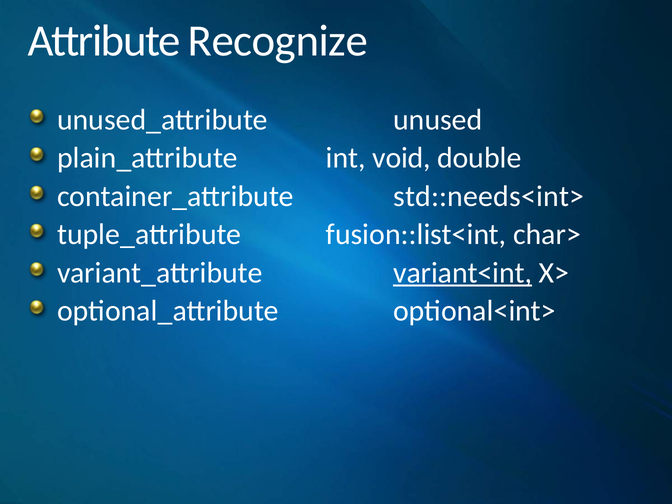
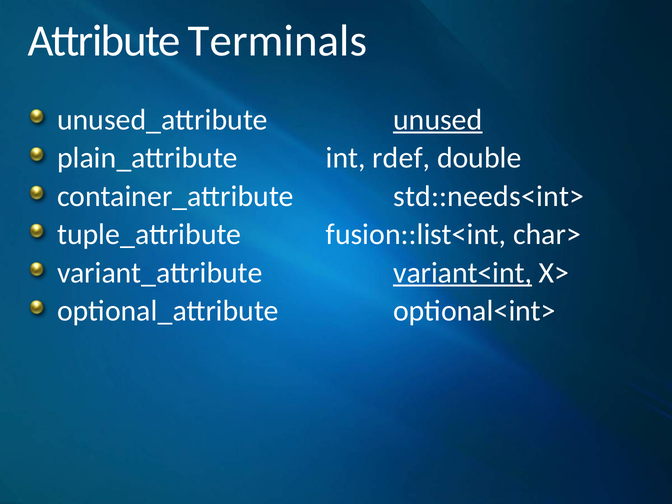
Recognize: Recognize -> Terminals
unused underline: none -> present
void: void -> rdef
